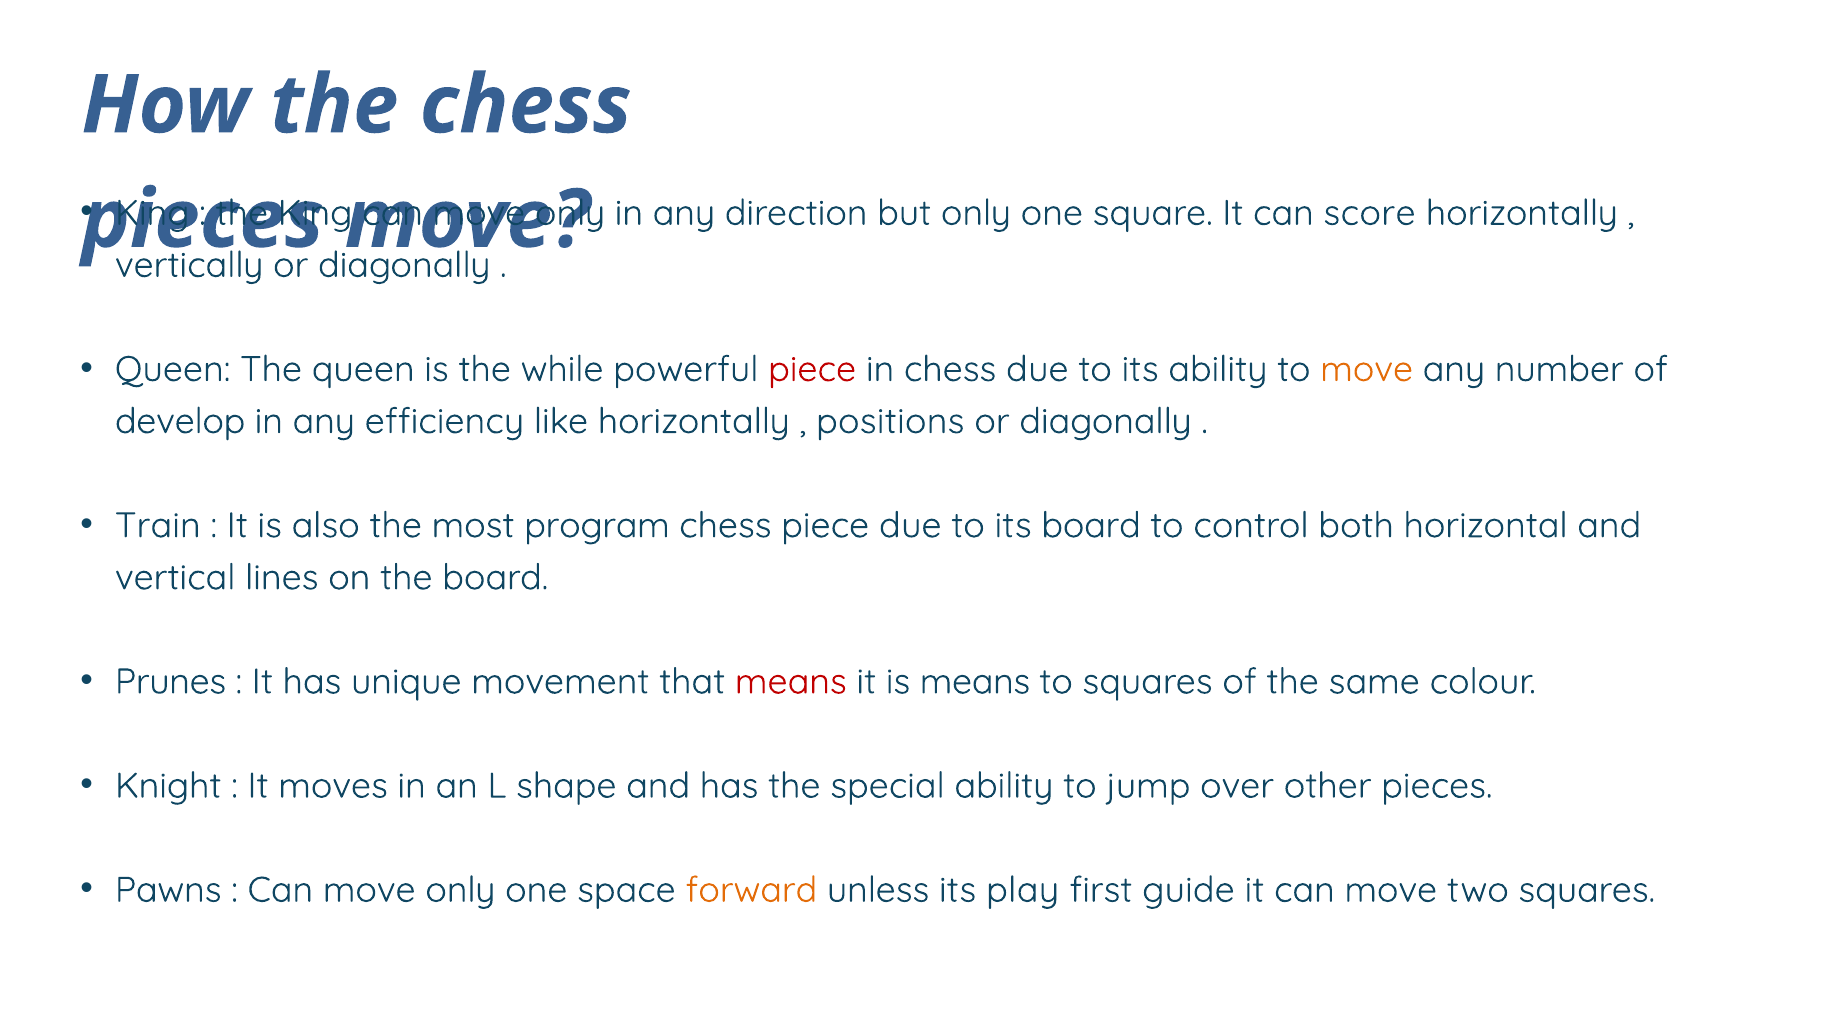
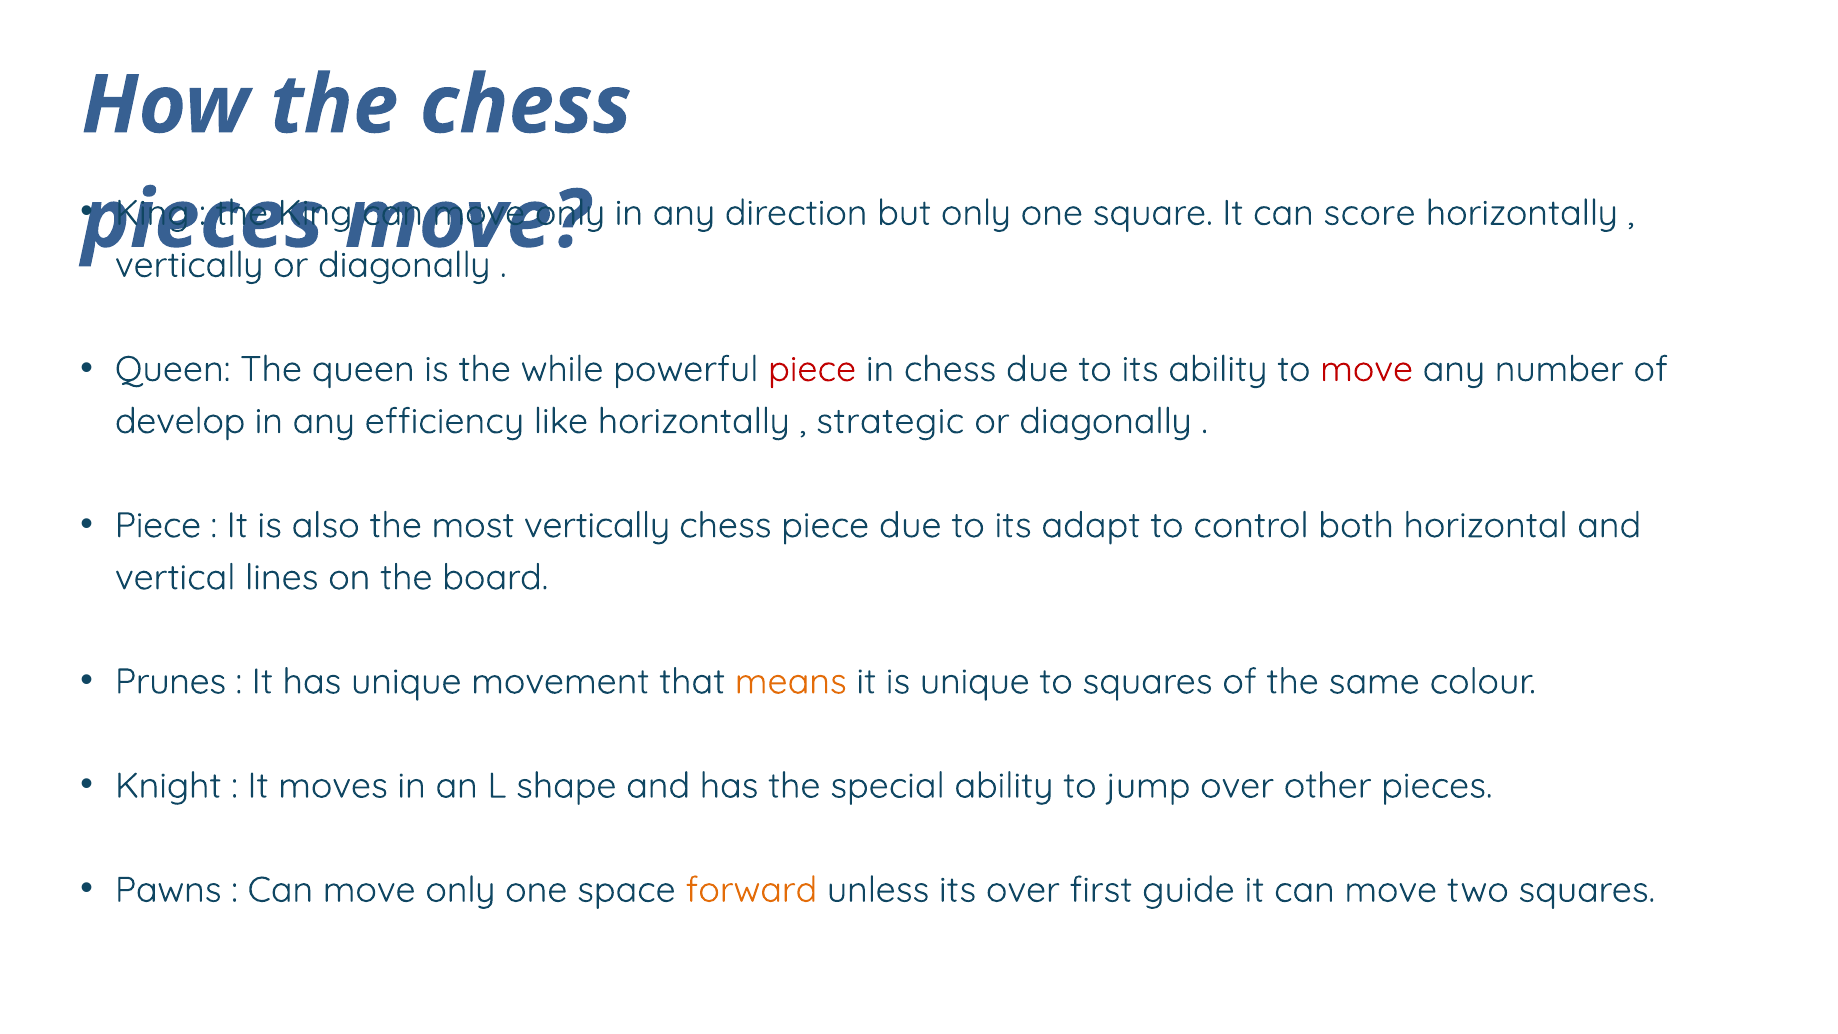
move at (1367, 369) colour: orange -> red
positions: positions -> strategic
Train at (158, 525): Train -> Piece
most program: program -> vertically
its board: board -> adapt
means at (791, 682) colour: red -> orange
is means: means -> unique
its play: play -> over
